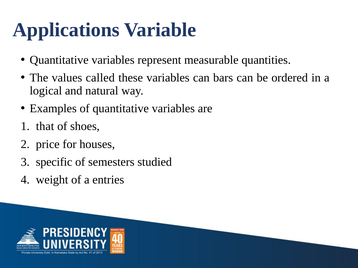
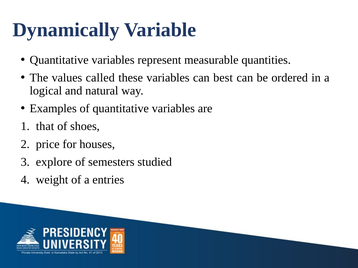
Applications: Applications -> Dynamically
bars: bars -> best
specific: specific -> explore
